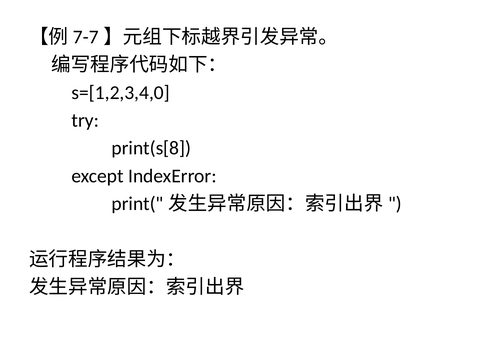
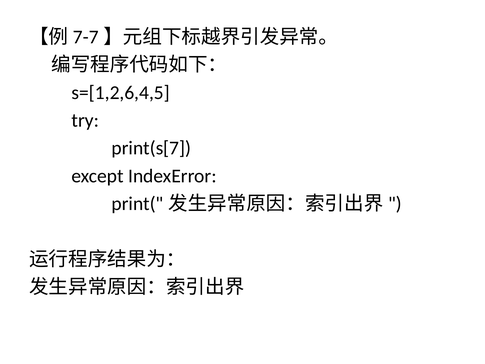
s=[1,2,3,4,0: s=[1,2,3,4,0 -> s=[1,2,6,4,5
print(s[8: print(s[8 -> print(s[7
